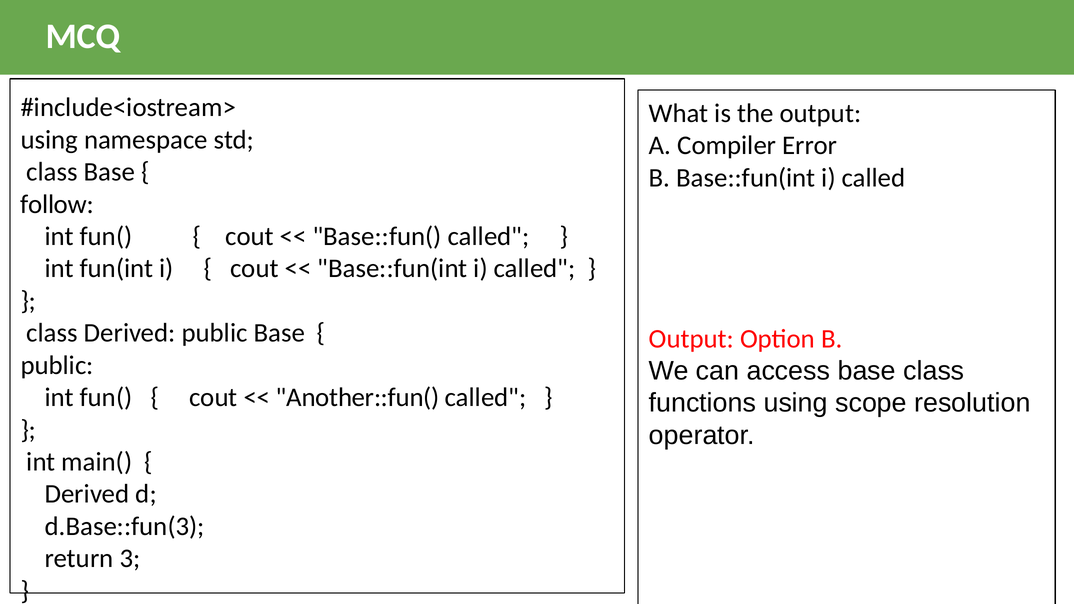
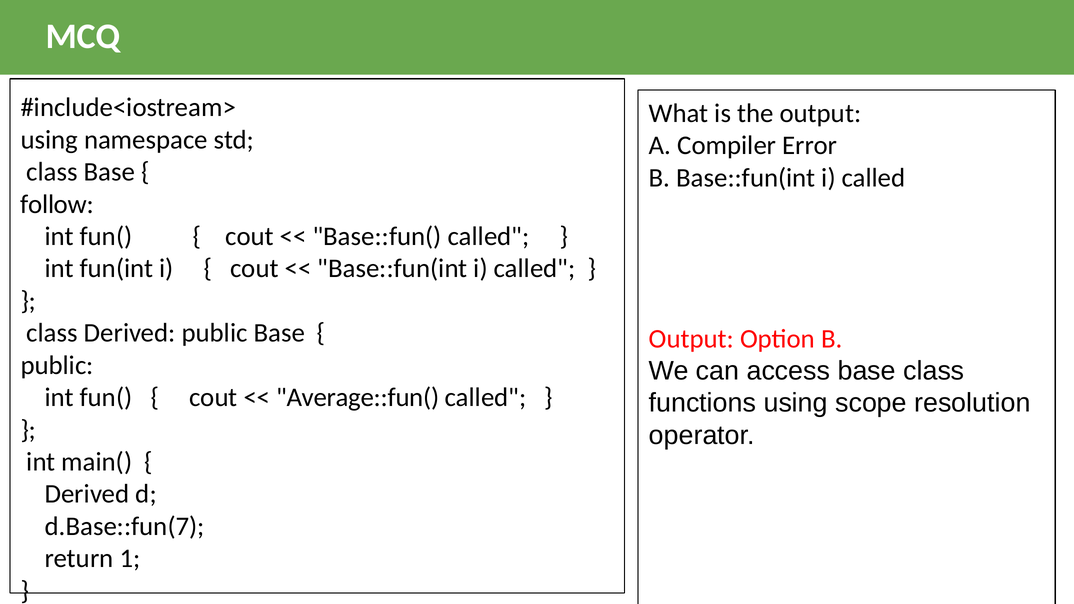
Another::fun(: Another::fun( -> Average::fun(
d.Base::fun(3: d.Base::fun(3 -> d.Base::fun(7
3: 3 -> 1
